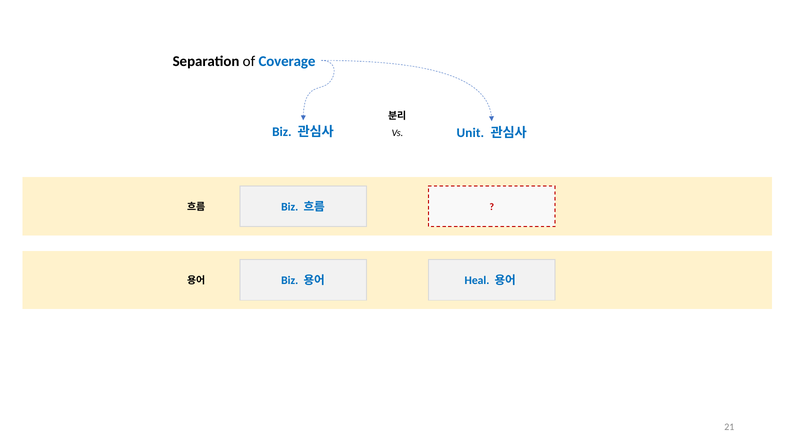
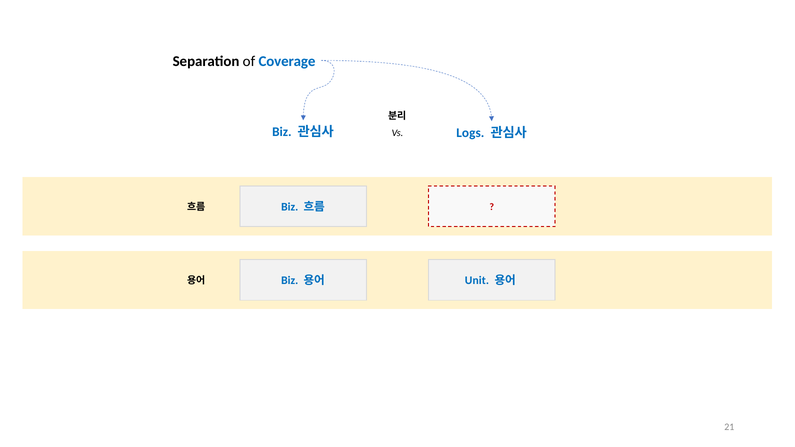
Unit: Unit -> Logs
Heal: Heal -> Unit
